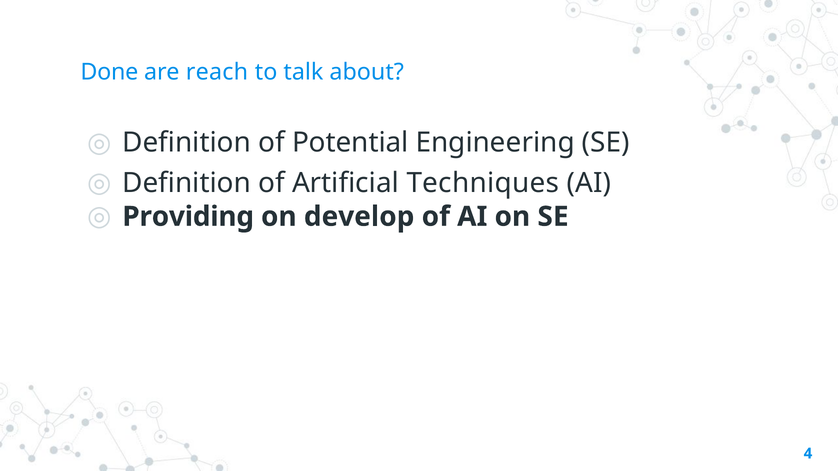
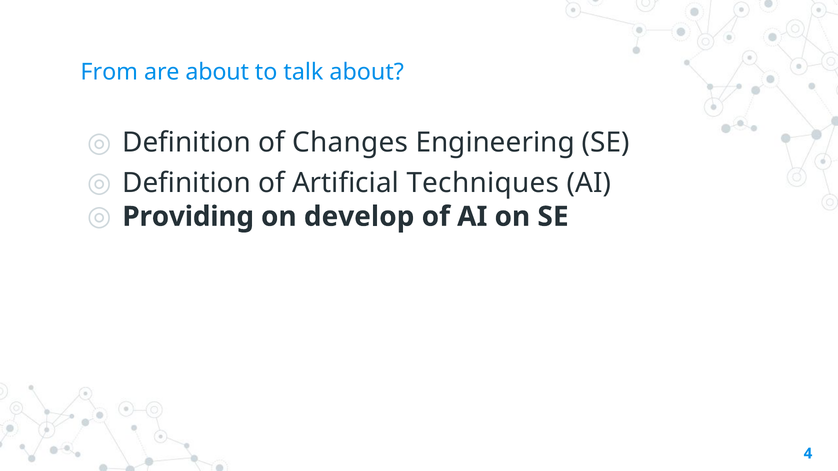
Done: Done -> From
are reach: reach -> about
Potential: Potential -> Changes
